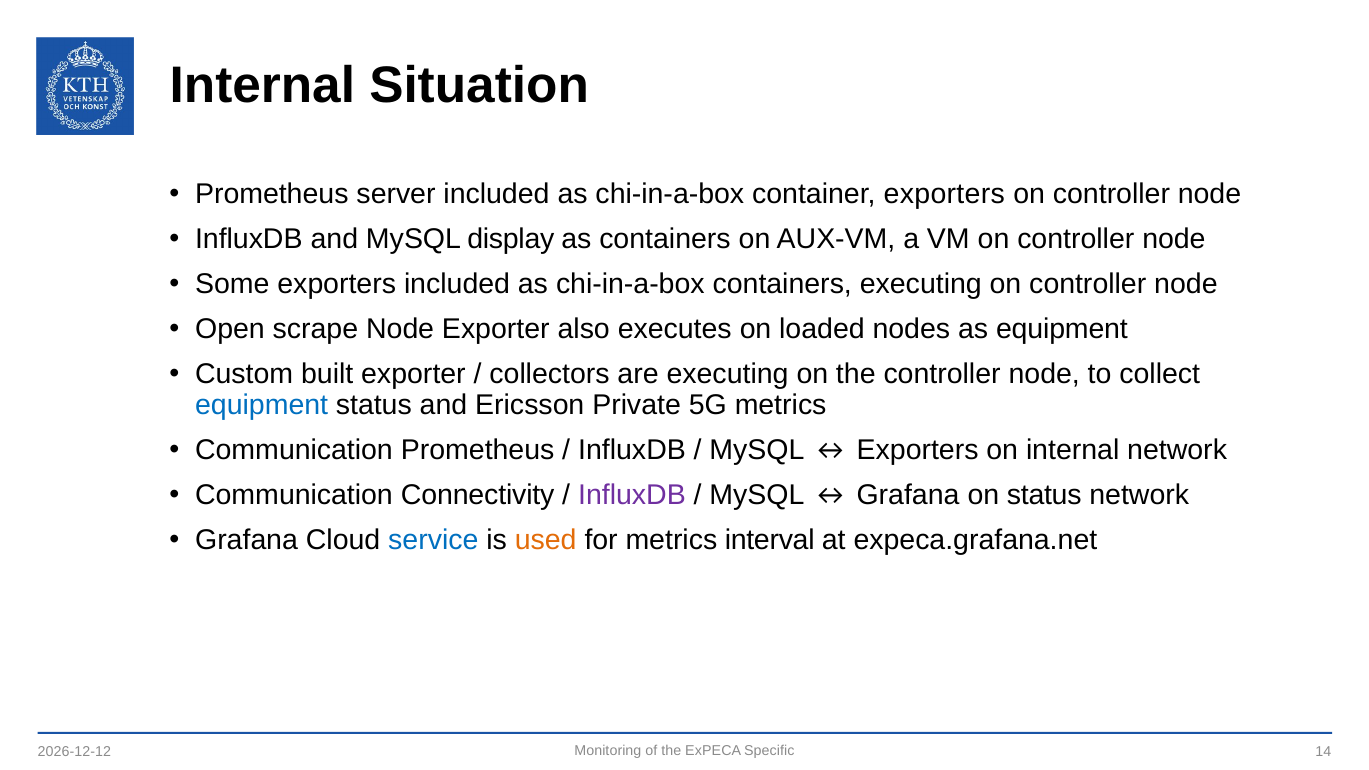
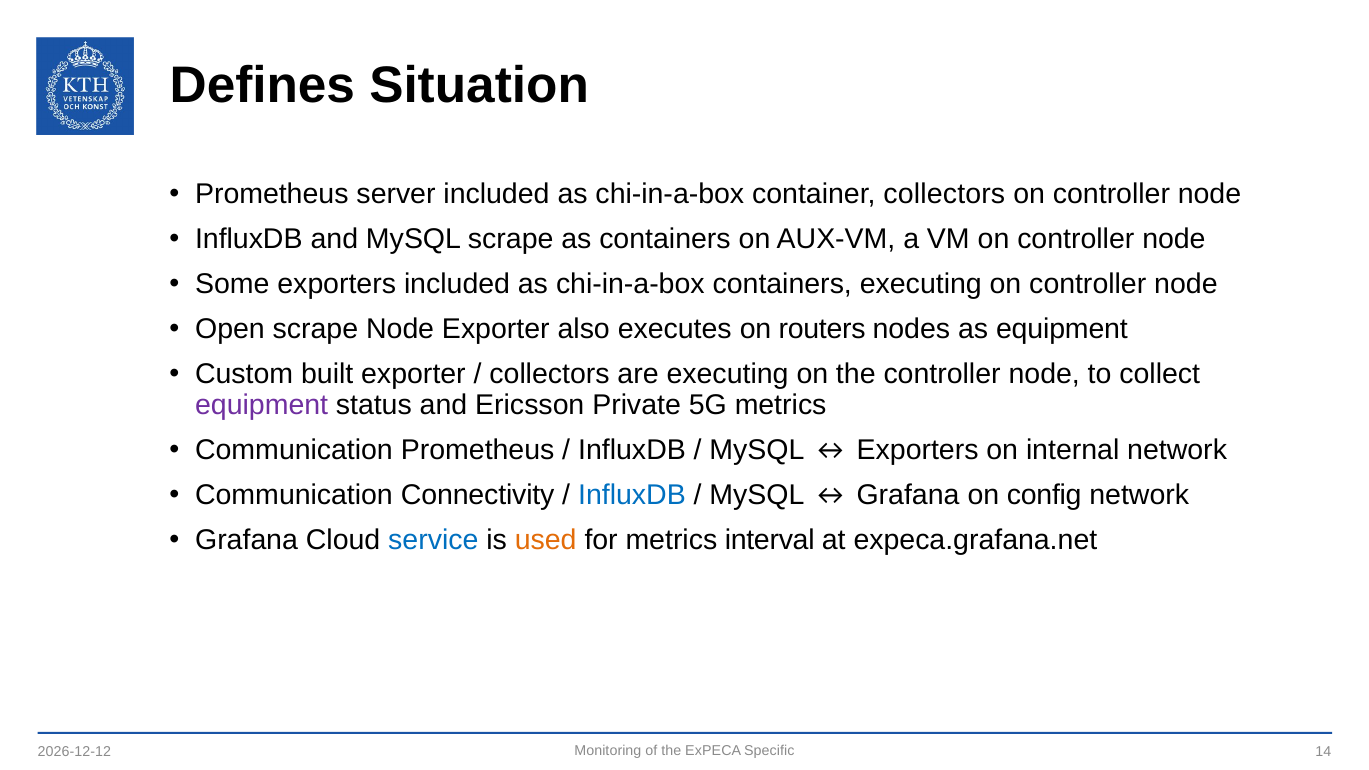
Internal at (262, 86): Internal -> Defines
container exporters: exporters -> collectors
MySQL display: display -> scrape
loaded: loaded -> routers
equipment at (262, 405) colour: blue -> purple
InfluxDB at (632, 496) colour: purple -> blue
on status: status -> config
